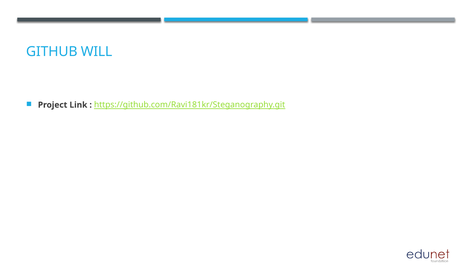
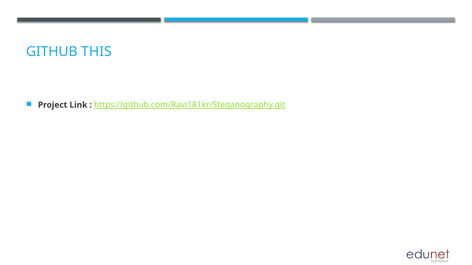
WILL: WILL -> THIS
